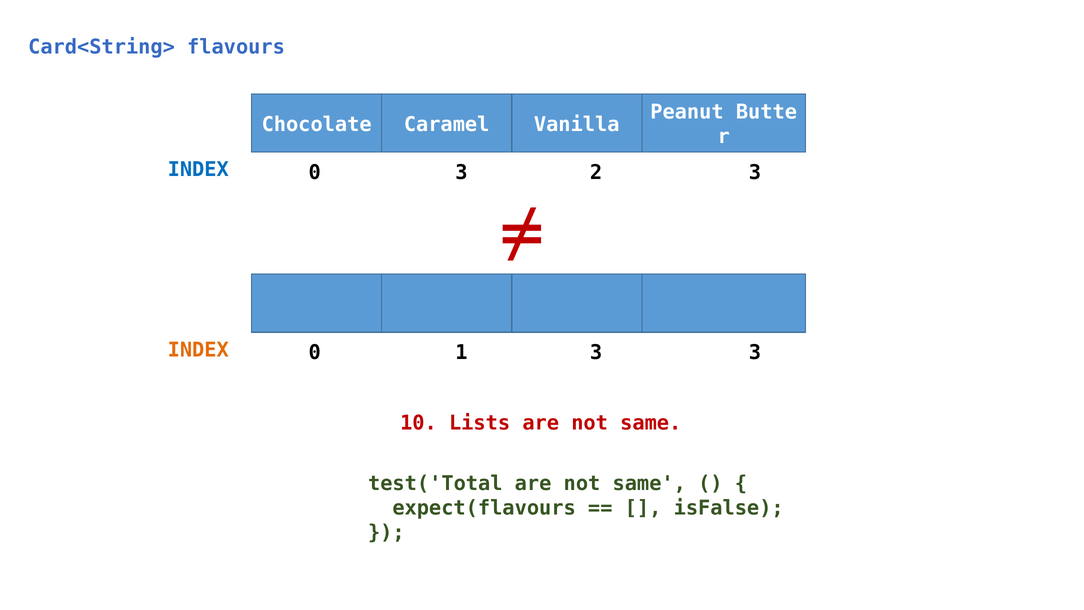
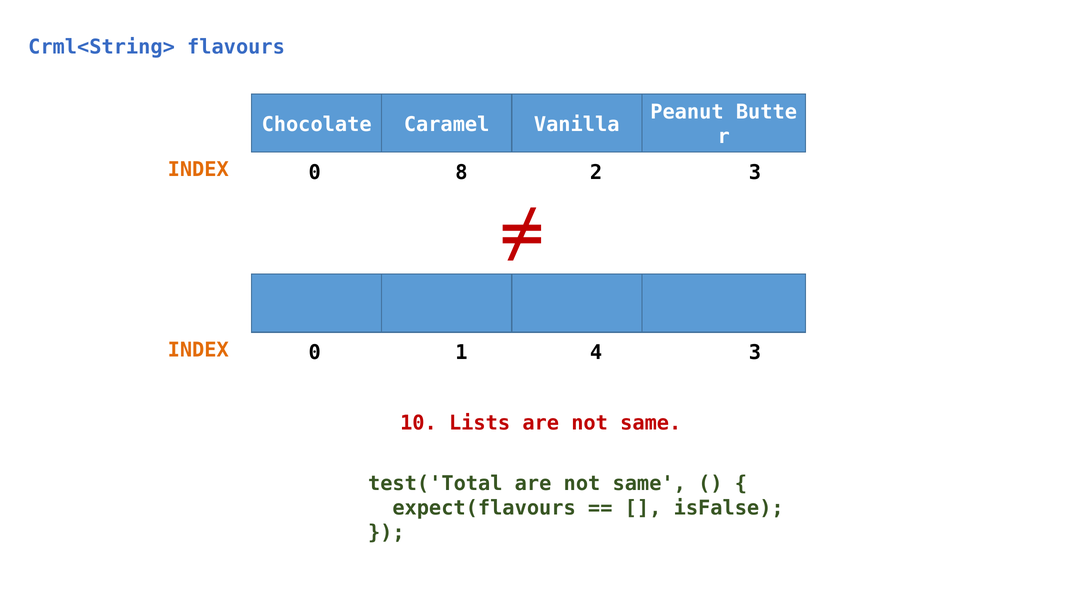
Card<String>: Card<String> -> Crml<String>
INDEX at (198, 169) colour: blue -> orange
0 3: 3 -> 8
1 3: 3 -> 4
